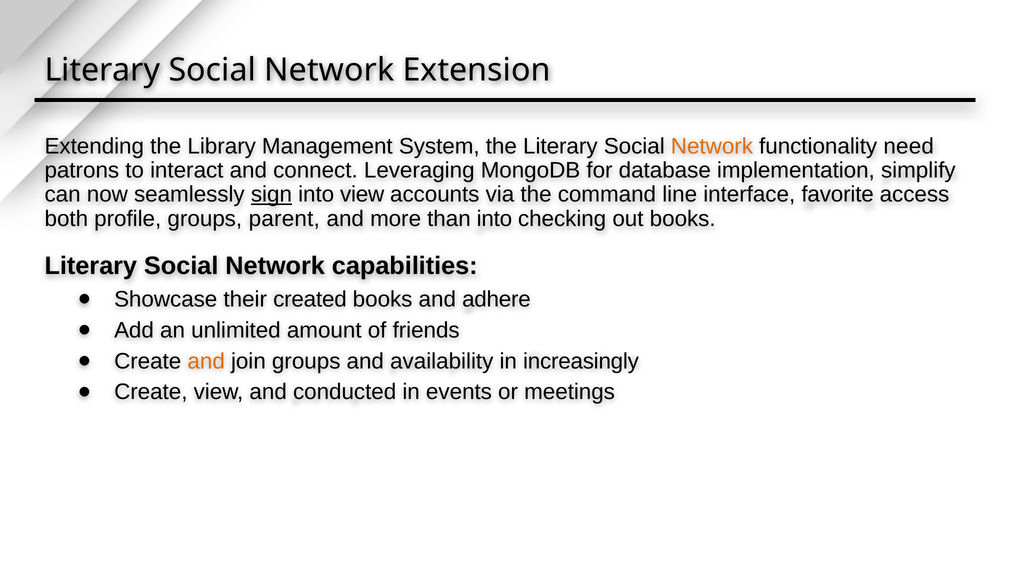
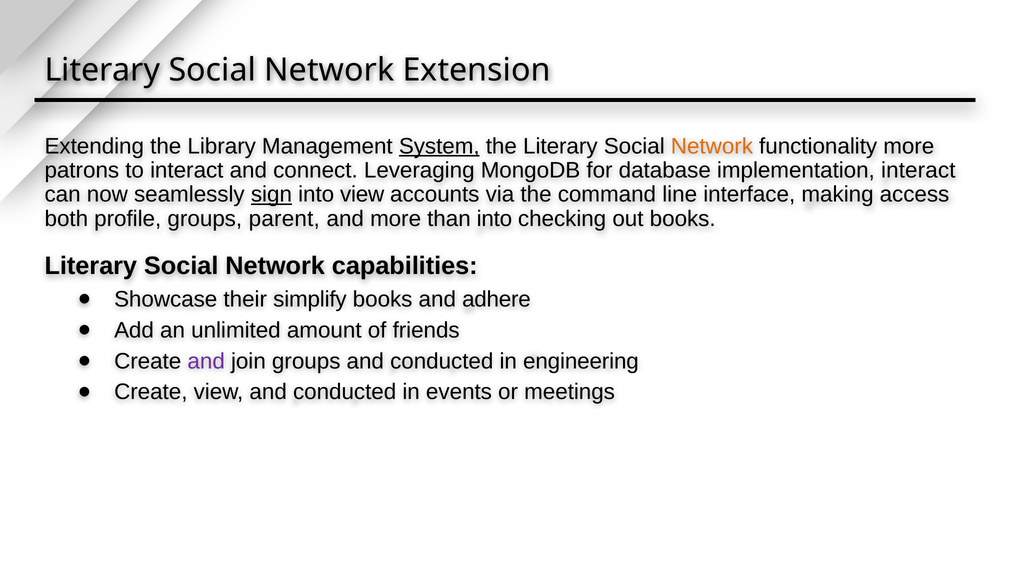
System underline: none -> present
functionality need: need -> more
implementation simplify: simplify -> interact
favorite: favorite -> making
created: created -> simplify
and at (206, 361) colour: orange -> purple
groups and availability: availability -> conducted
increasingly: increasingly -> engineering
